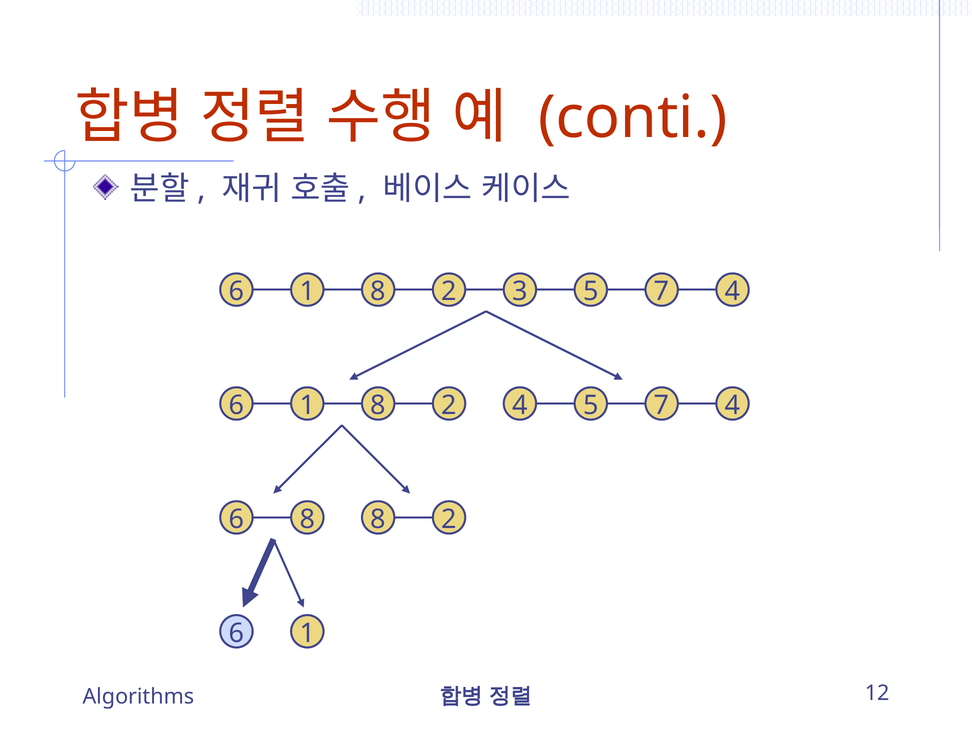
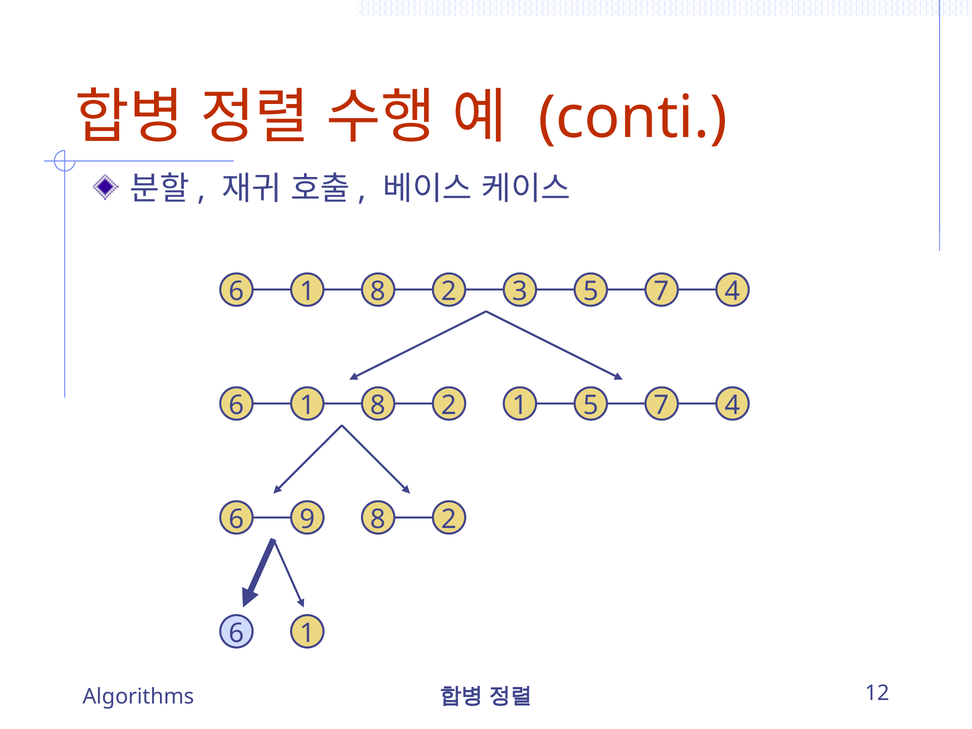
2 4: 4 -> 1
6 8: 8 -> 9
